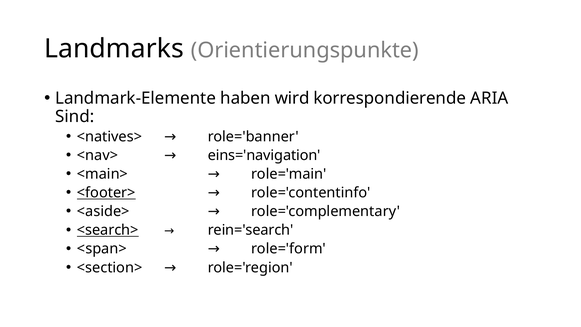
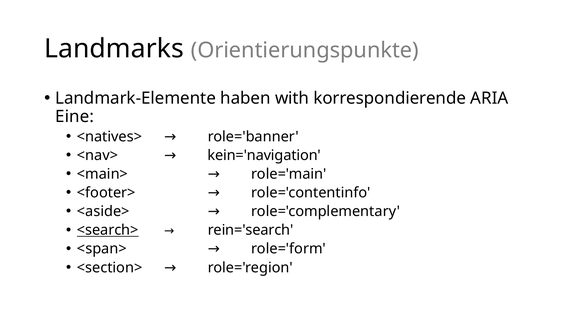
wird: wird -> with
Sind: Sind -> Eine
eins='navigation: eins='navigation -> kein='navigation
<footer> underline: present -> none
